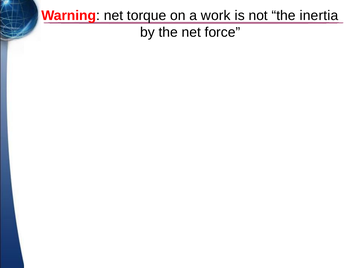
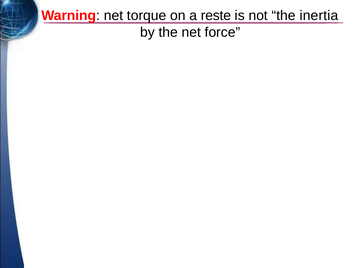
work: work -> reste
